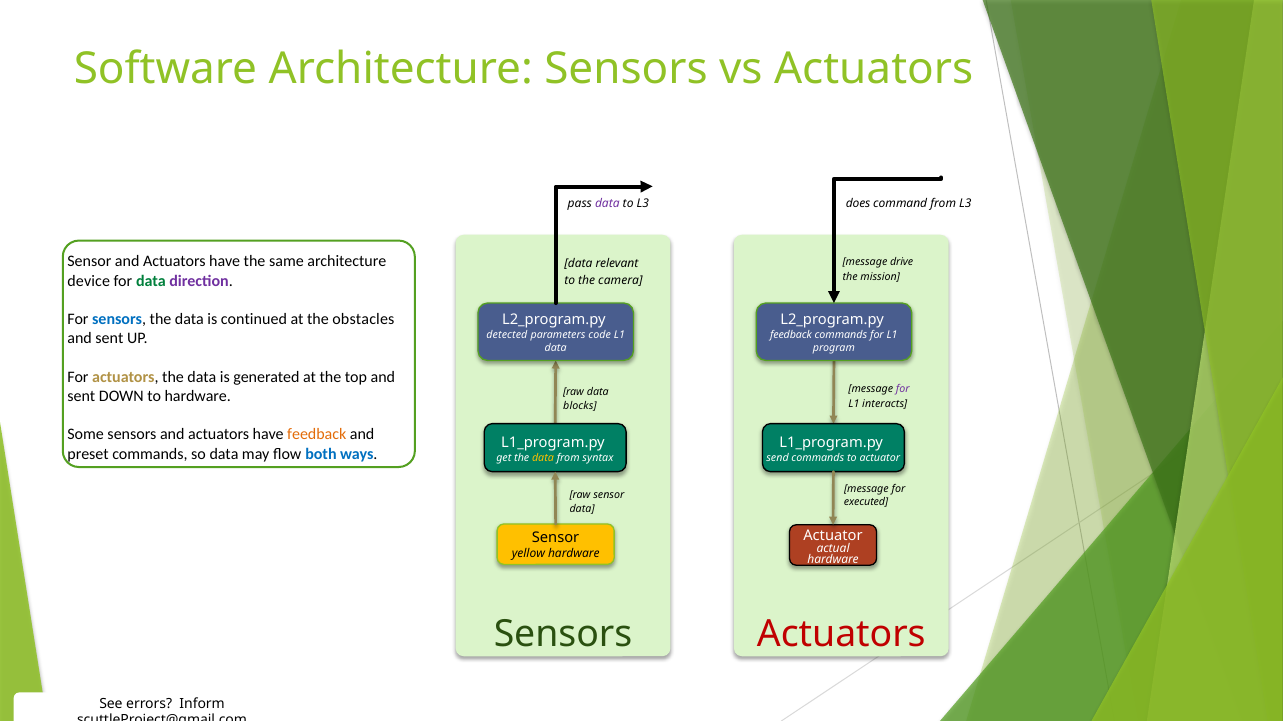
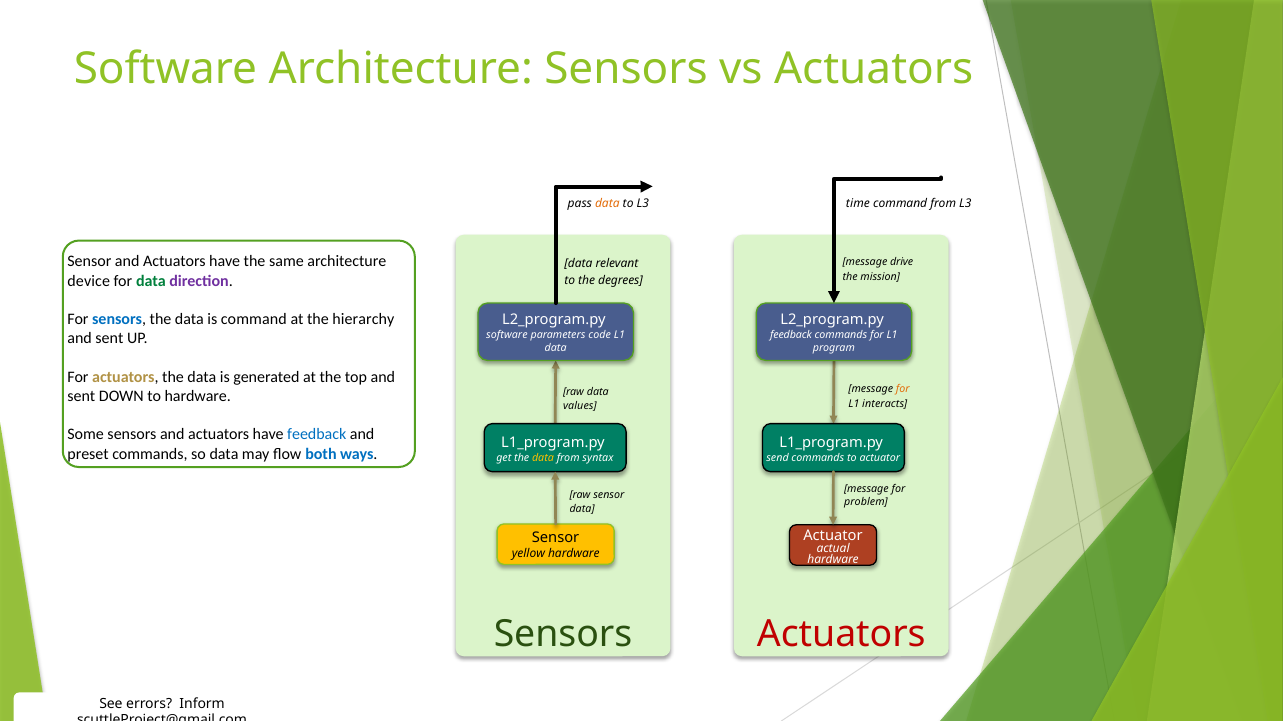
data at (607, 203) colour: purple -> orange
does: does -> time
camera: camera -> degrees
is continued: continued -> command
obstacles: obstacles -> hierarchy
detected at (507, 335): detected -> software
for at (903, 389) colour: purple -> orange
blocks: blocks -> values
feedback at (317, 435) colour: orange -> blue
executed: executed -> problem
